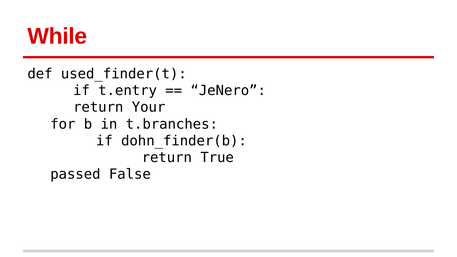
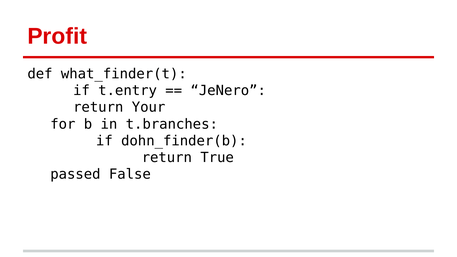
While: While -> Profit
used_finder(t: used_finder(t -> what_finder(t
